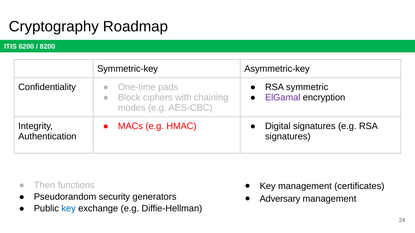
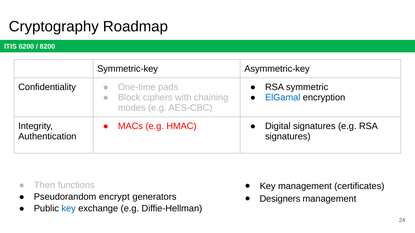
ElGamal colour: purple -> blue
security: security -> encrypt
Adversary: Adversary -> Designers
